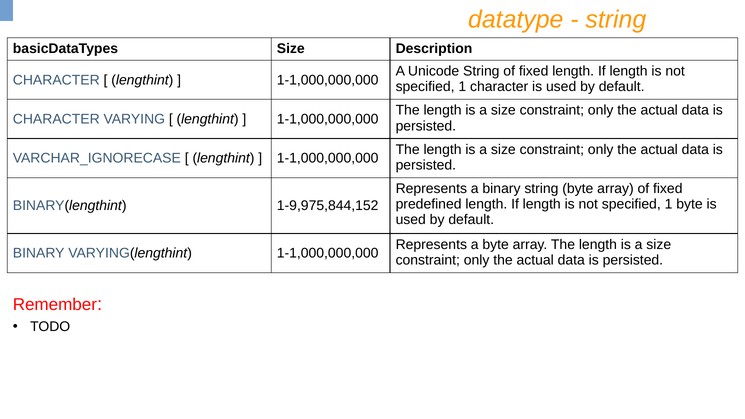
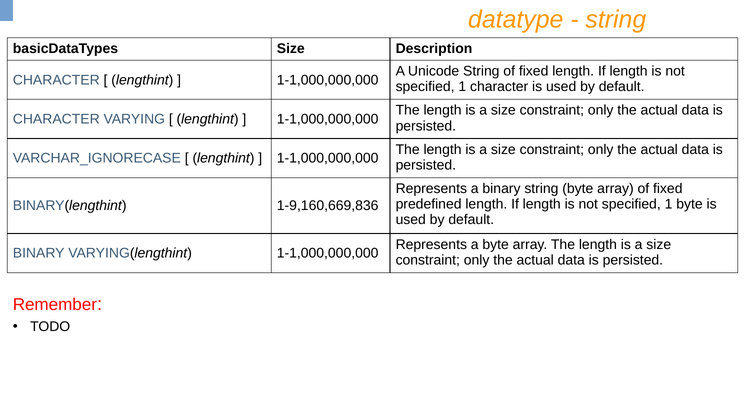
1-9,975,844,152: 1-9,975,844,152 -> 1-9,160,669,836
